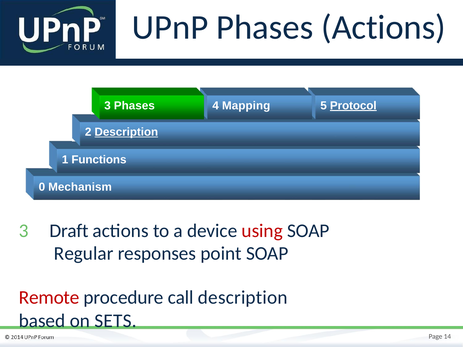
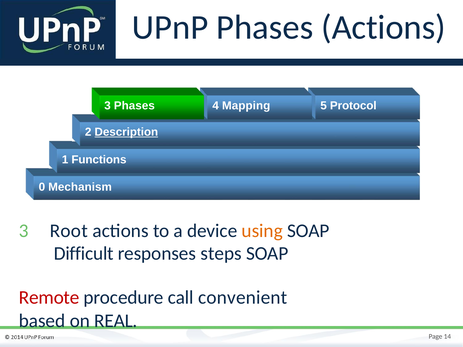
Protocol underline: present -> none
Draft: Draft -> Root
using colour: red -> orange
Regular: Regular -> Difficult
point: point -> steps
call description: description -> convenient
SETS: SETS -> REAL
